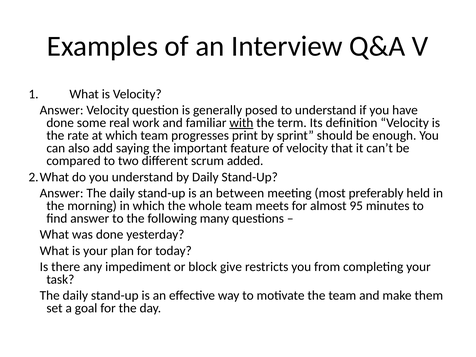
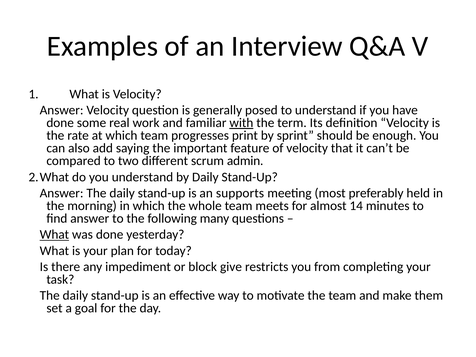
added: added -> admin
between: between -> supports
95: 95 -> 14
What at (54, 235) underline: none -> present
